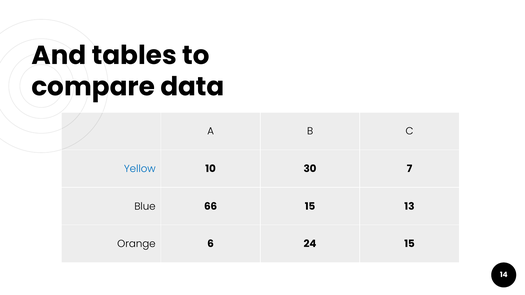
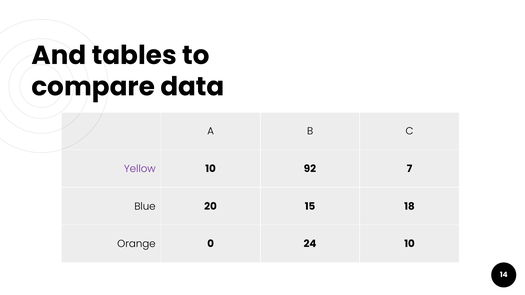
Yellow colour: blue -> purple
30: 30 -> 92
66: 66 -> 20
13: 13 -> 18
6: 6 -> 0
24 15: 15 -> 10
